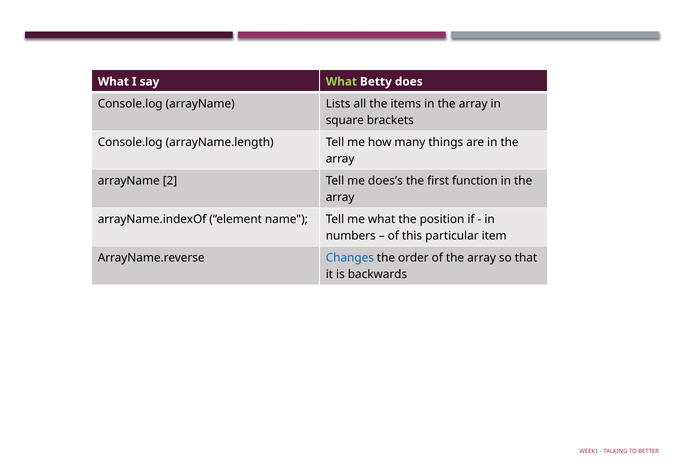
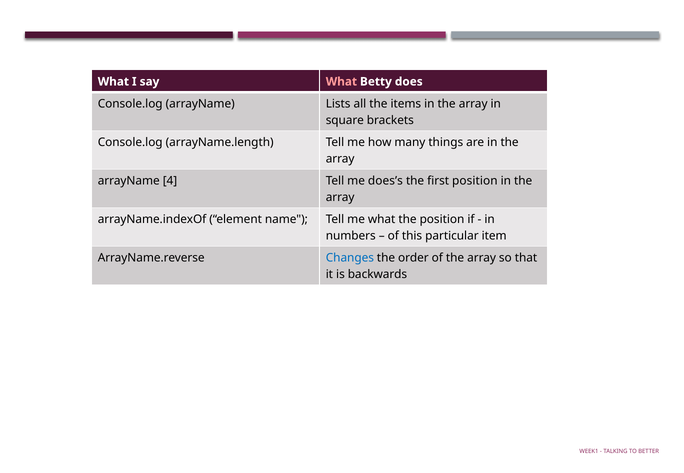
What at (341, 82) colour: light green -> pink
2: 2 -> 4
first function: function -> position
